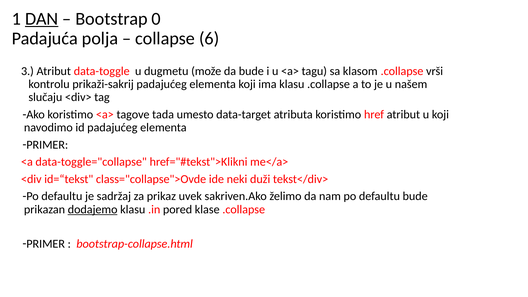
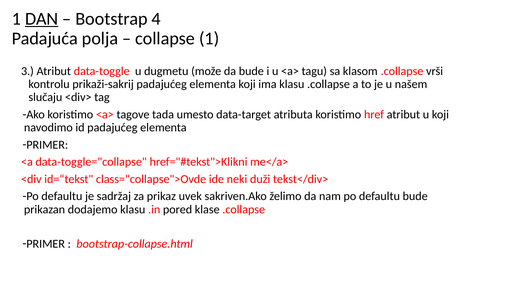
0: 0 -> 4
collapse 6: 6 -> 1
dodajemo underline: present -> none
